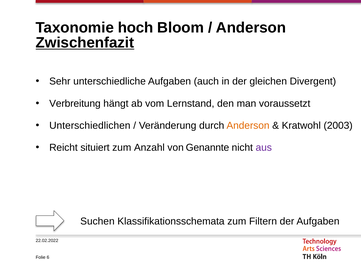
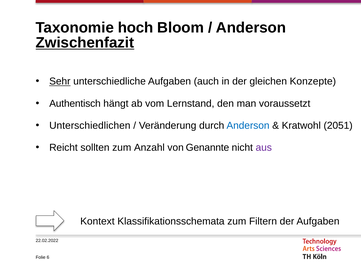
Sehr underline: none -> present
Divergent: Divergent -> Konzepte
Verbreitung: Verbreitung -> Authentisch
Anderson at (248, 125) colour: orange -> blue
2003: 2003 -> 2051
situiert: situiert -> sollten
Suchen: Suchen -> Kontext
